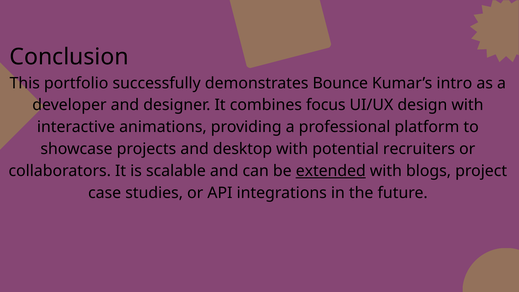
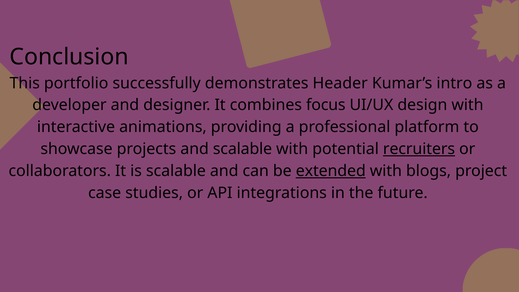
Bounce: Bounce -> Header
and desktop: desktop -> scalable
recruiters underline: none -> present
